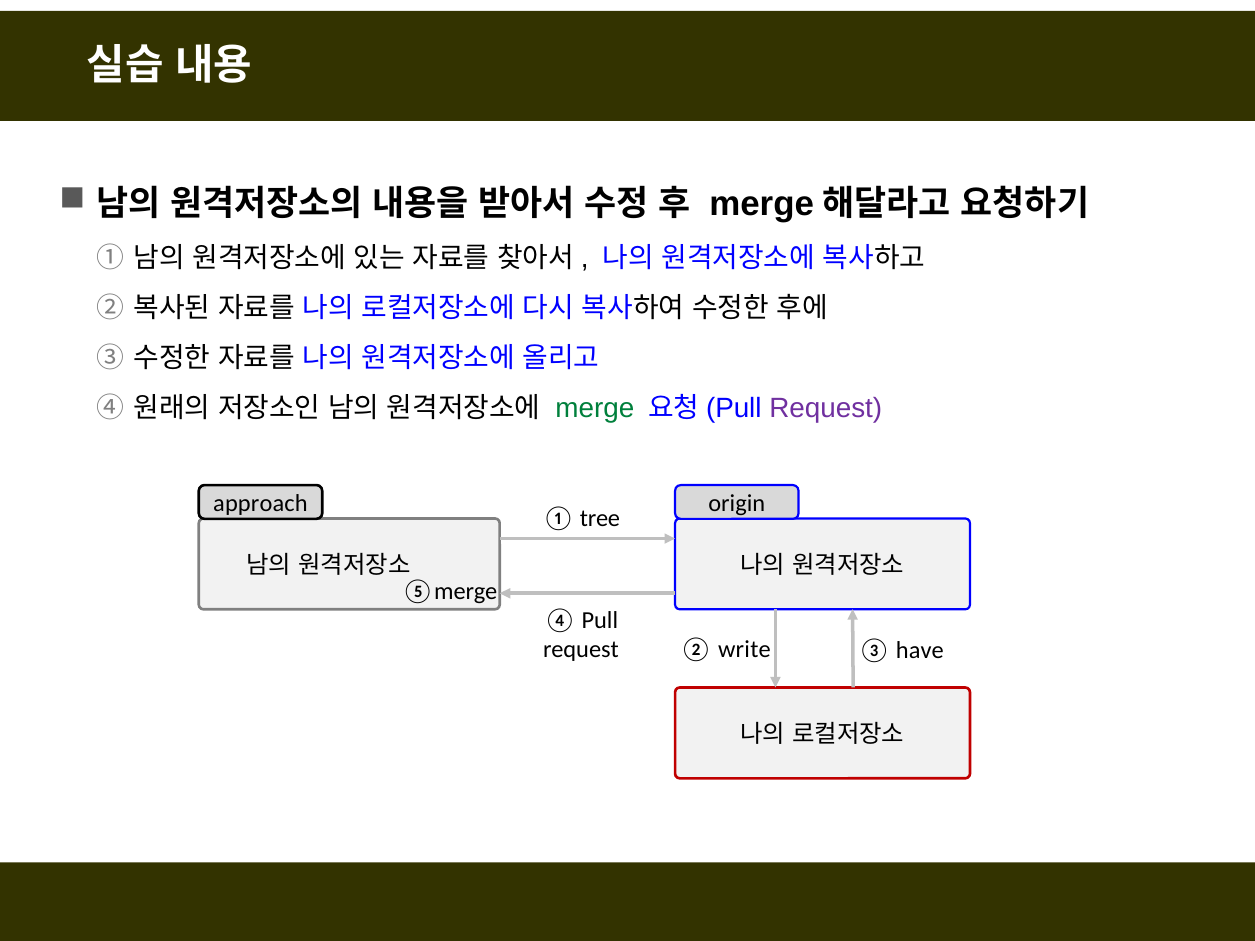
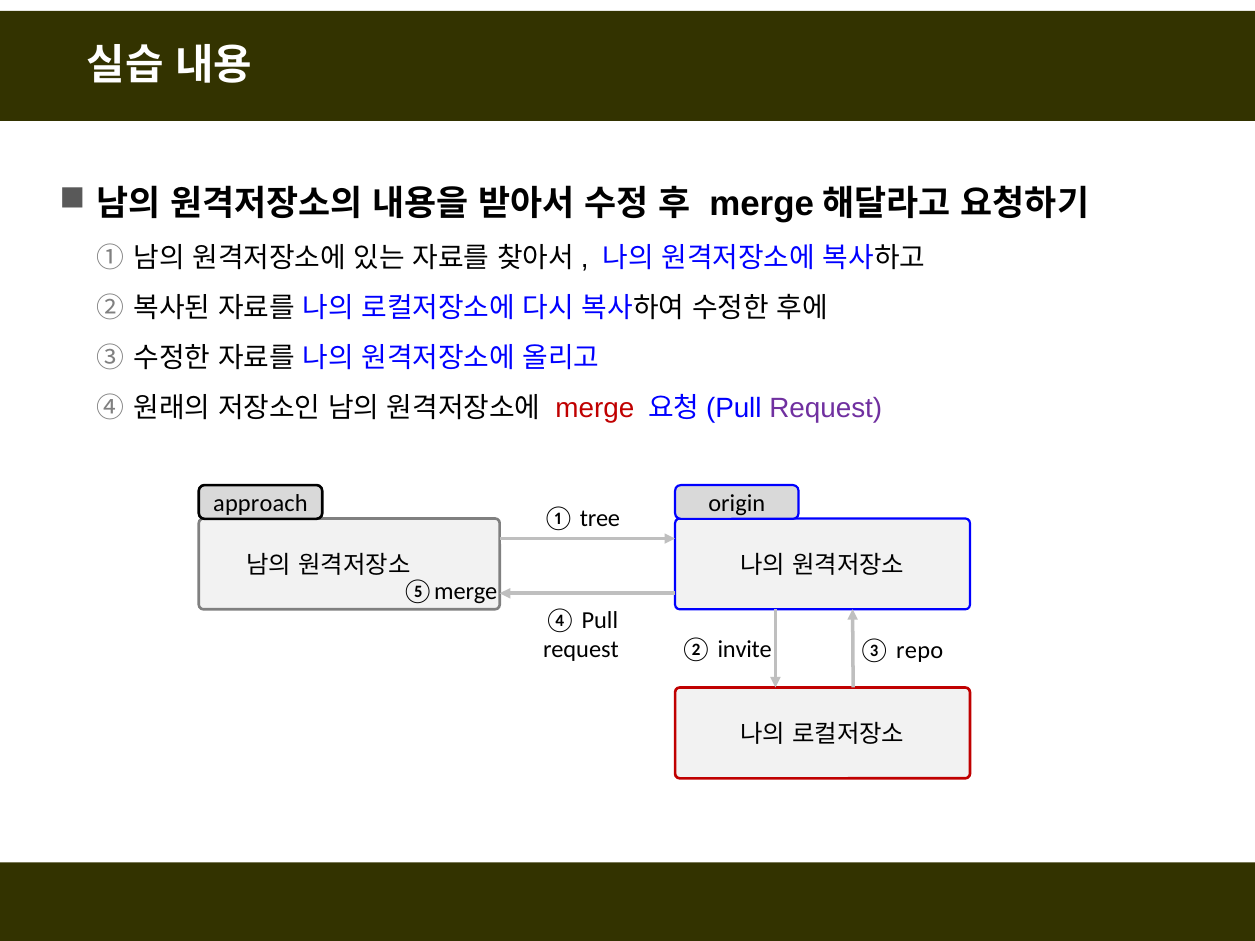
merge colour: green -> red
write: write -> invite
have: have -> repo
